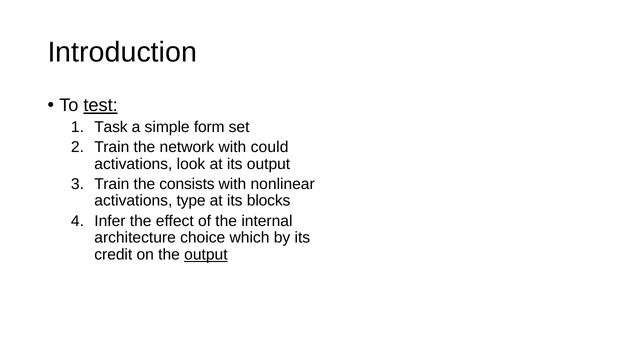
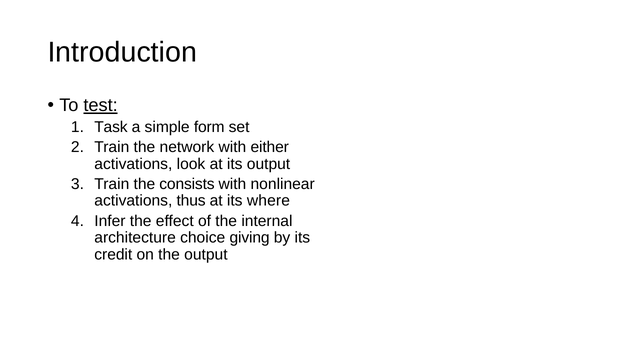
could: could -> either
type: type -> thus
blocks: blocks -> where
which: which -> giving
output at (206, 255) underline: present -> none
